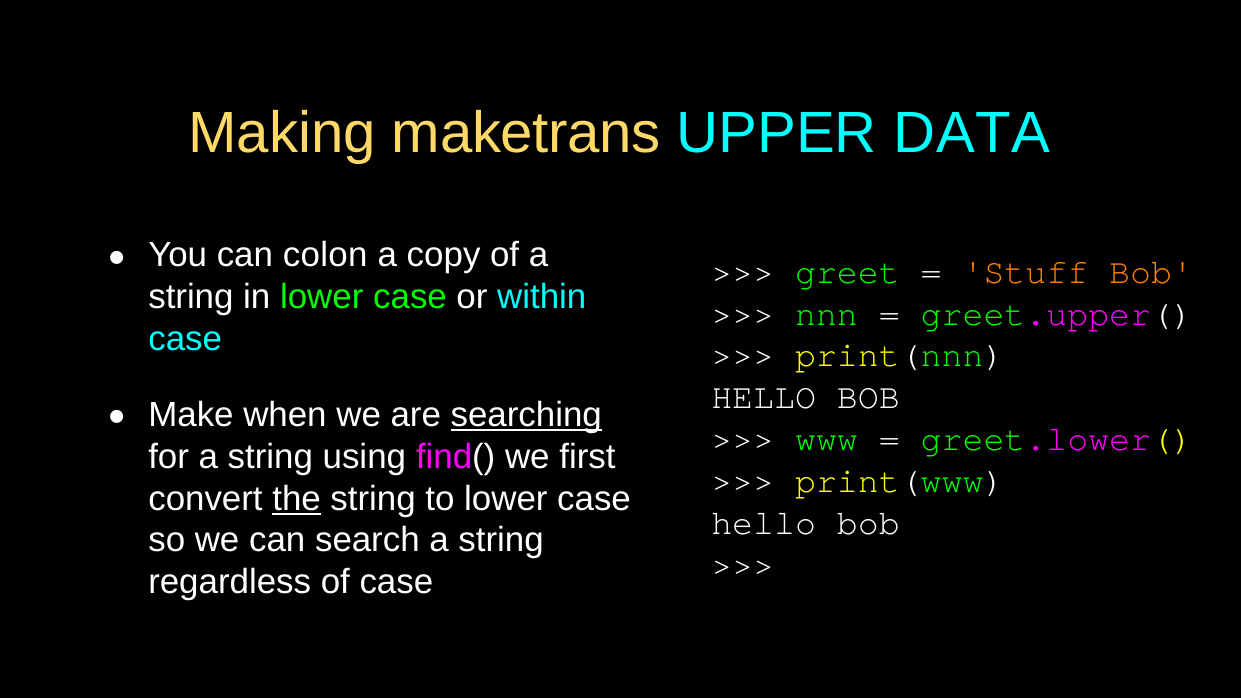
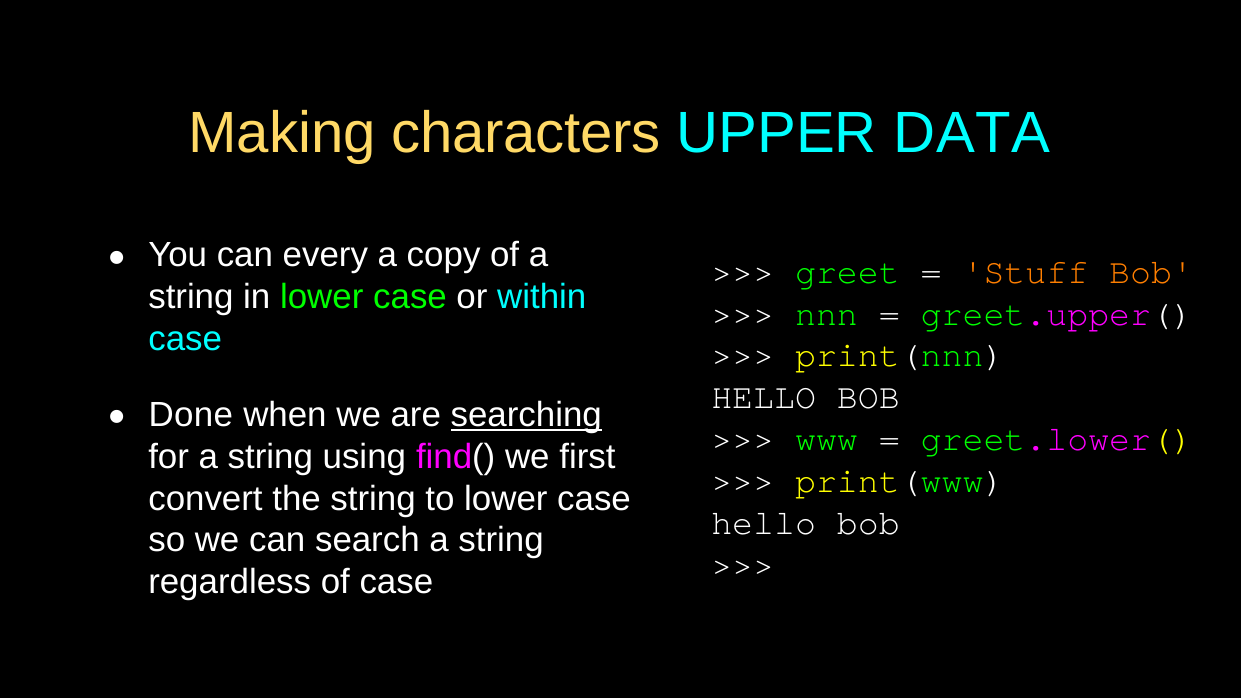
maketrans: maketrans -> characters
colon: colon -> every
Make: Make -> Done
the underline: present -> none
